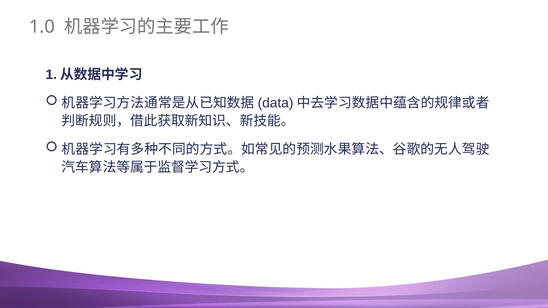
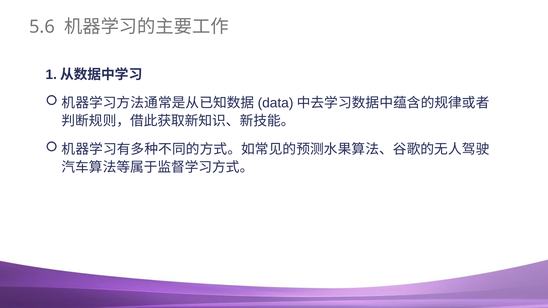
1.0: 1.0 -> 5.6
